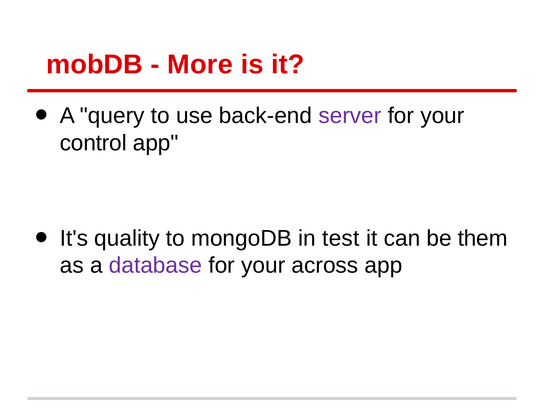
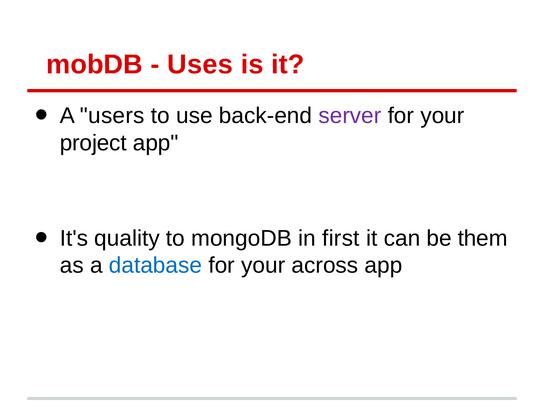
More: More -> Uses
query: query -> users
control: control -> project
test: test -> first
database colour: purple -> blue
